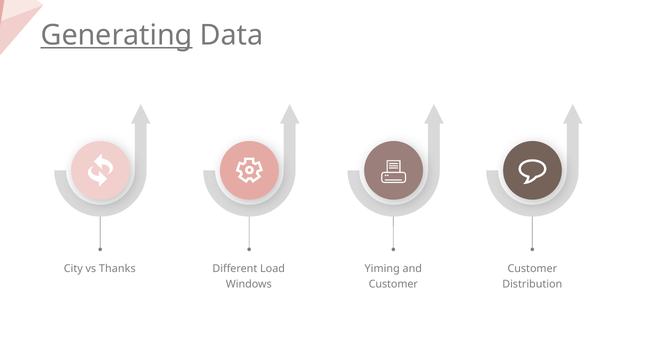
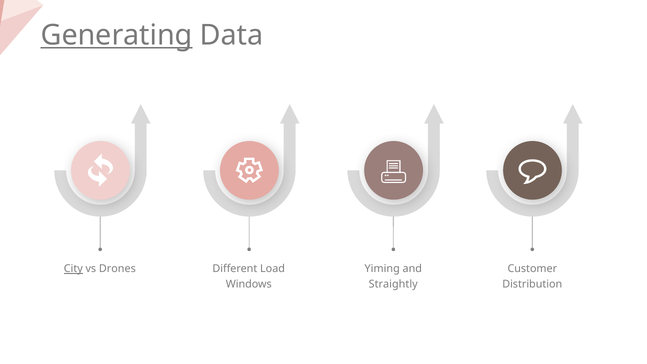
City underline: none -> present
Thanks: Thanks -> Drones
Customer at (393, 284): Customer -> Straightly
